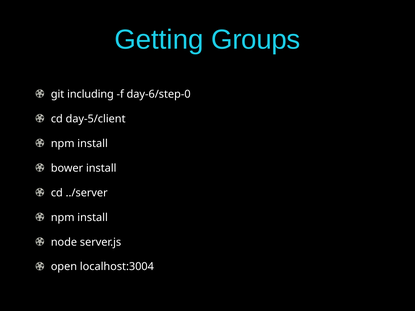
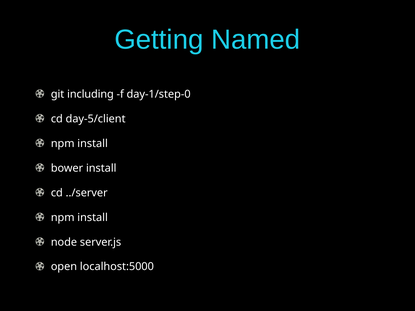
Groups: Groups -> Named
day-6/step-0: day-6/step-0 -> day-1/step-0
localhost:3004: localhost:3004 -> localhost:5000
